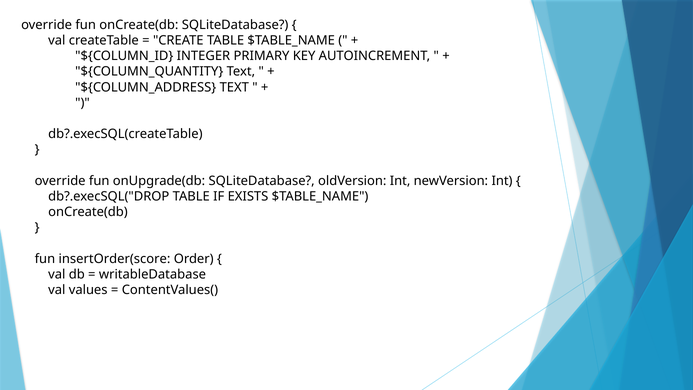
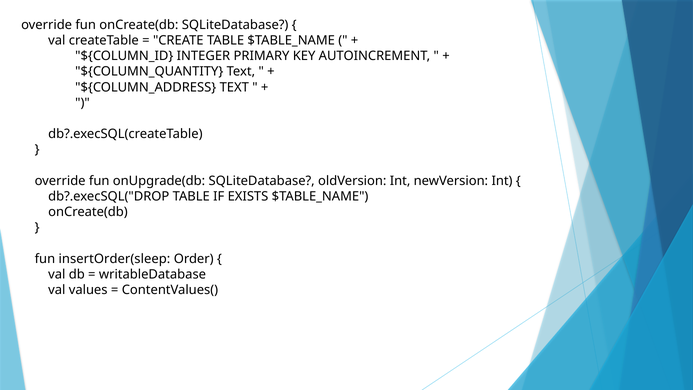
insertOrder(score: insertOrder(score -> insertOrder(sleep
